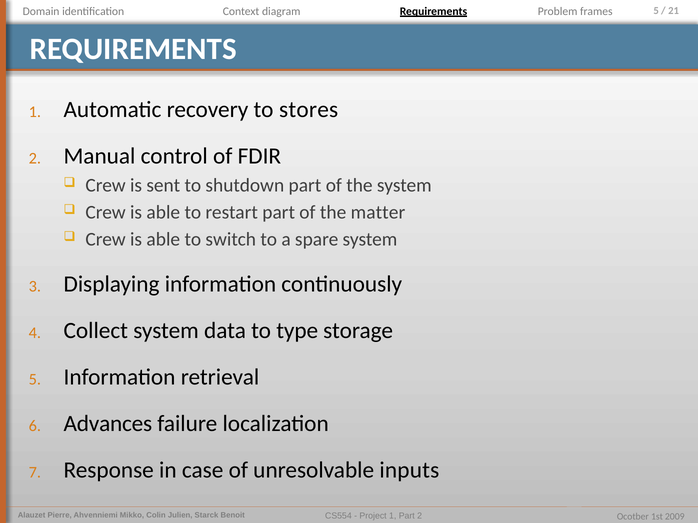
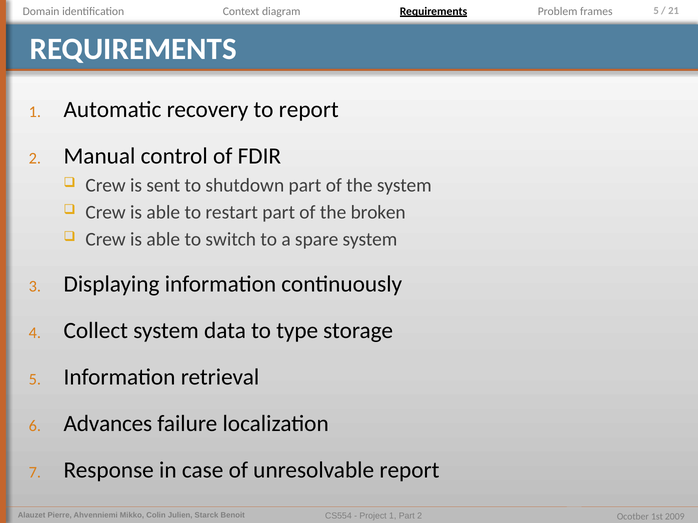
to stores: stores -> report
matter: matter -> broken
unresolvable inputs: inputs -> report
